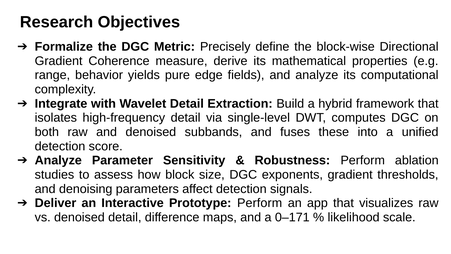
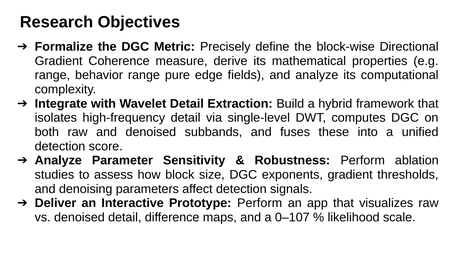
behavior yields: yields -> range
0–171: 0–171 -> 0–107
